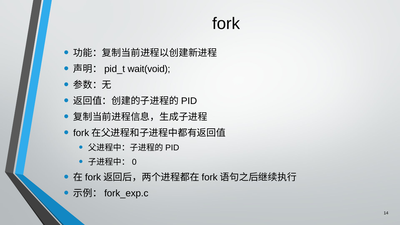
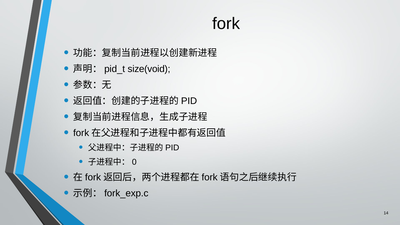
wait(void: wait(void -> size(void
